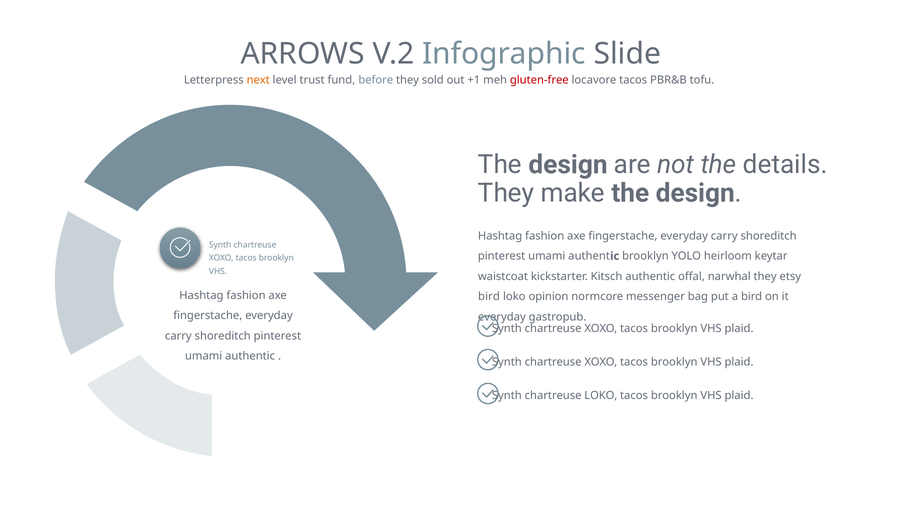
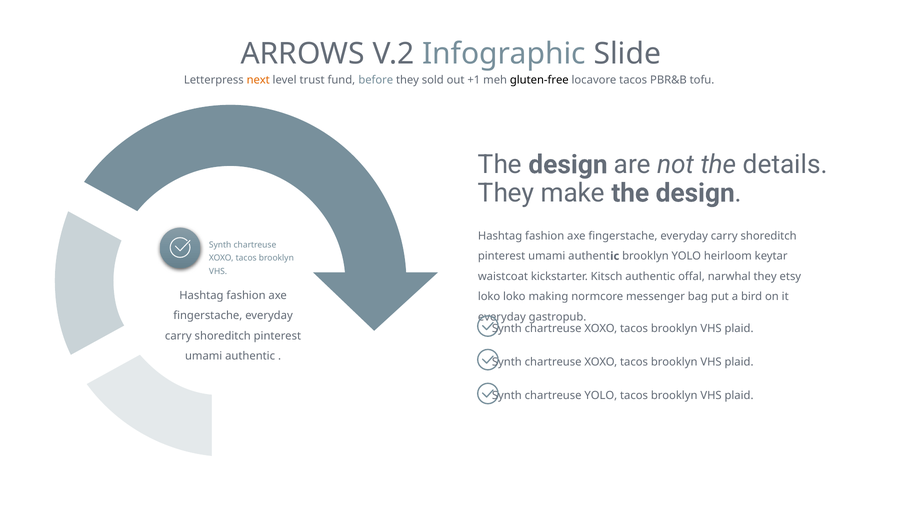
gluten-free colour: red -> black
bird at (489, 297): bird -> loko
opinion: opinion -> making
chartreuse LOKO: LOKO -> YOLO
